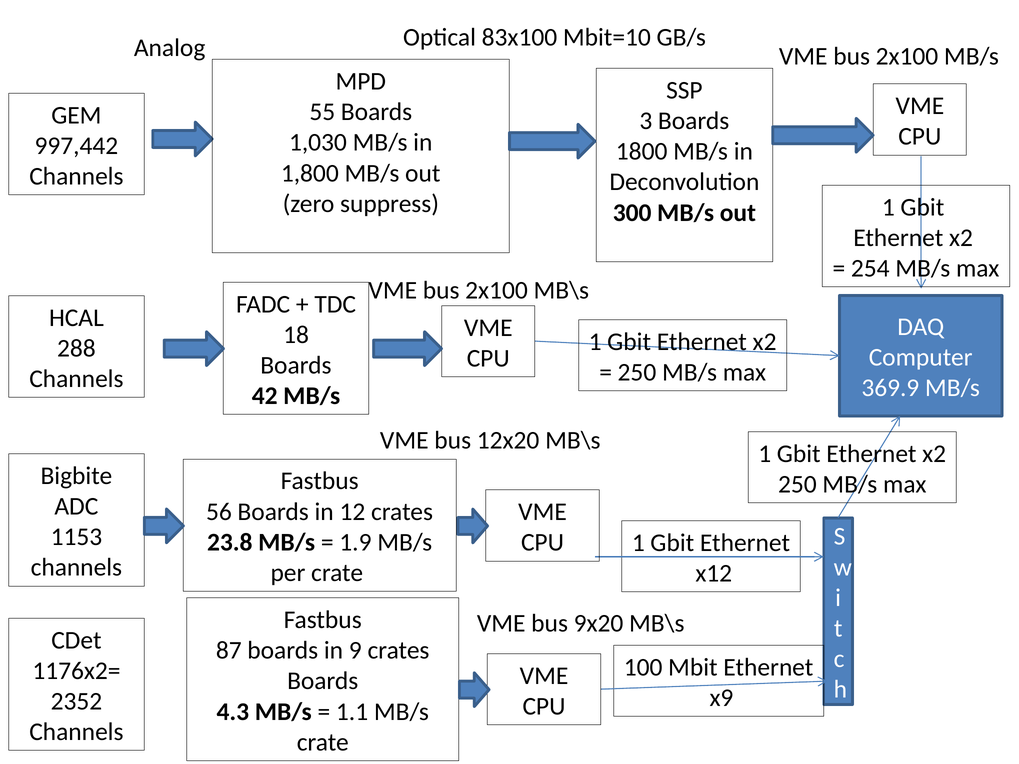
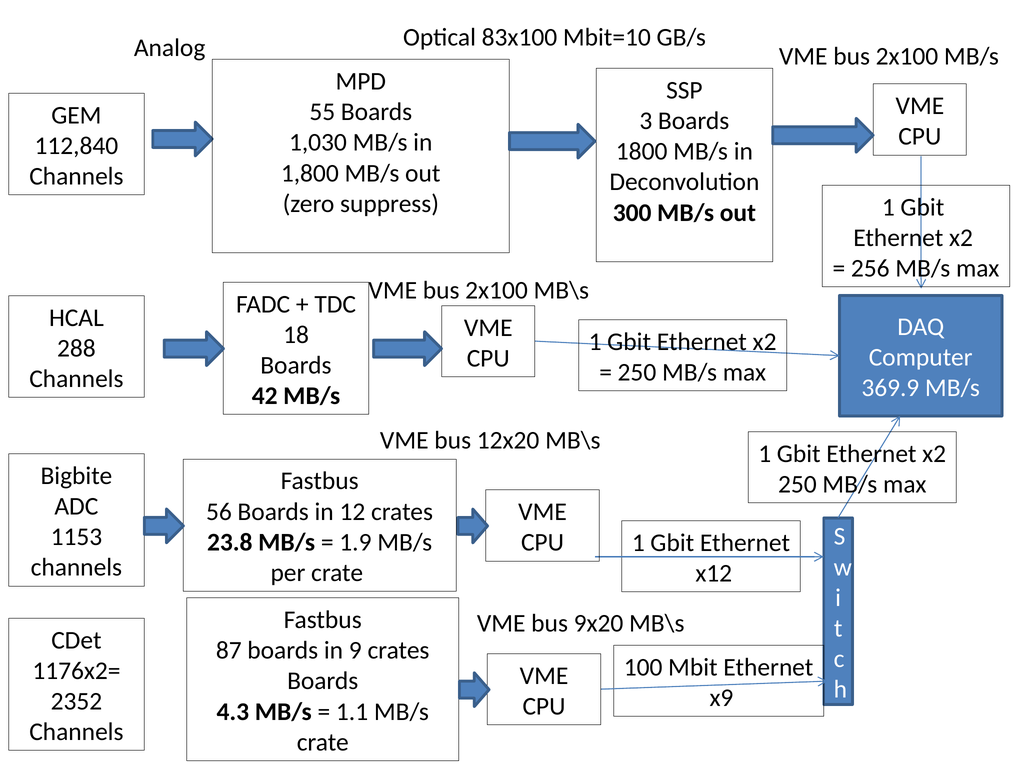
997,442: 997,442 -> 112,840
254: 254 -> 256
